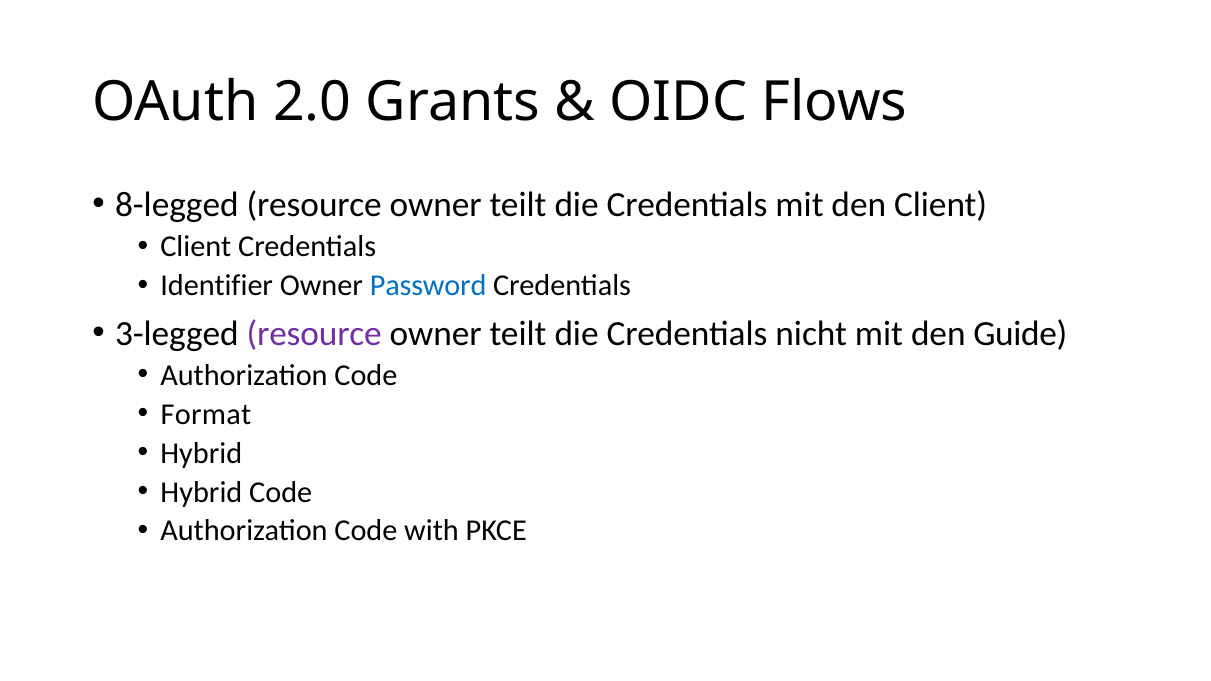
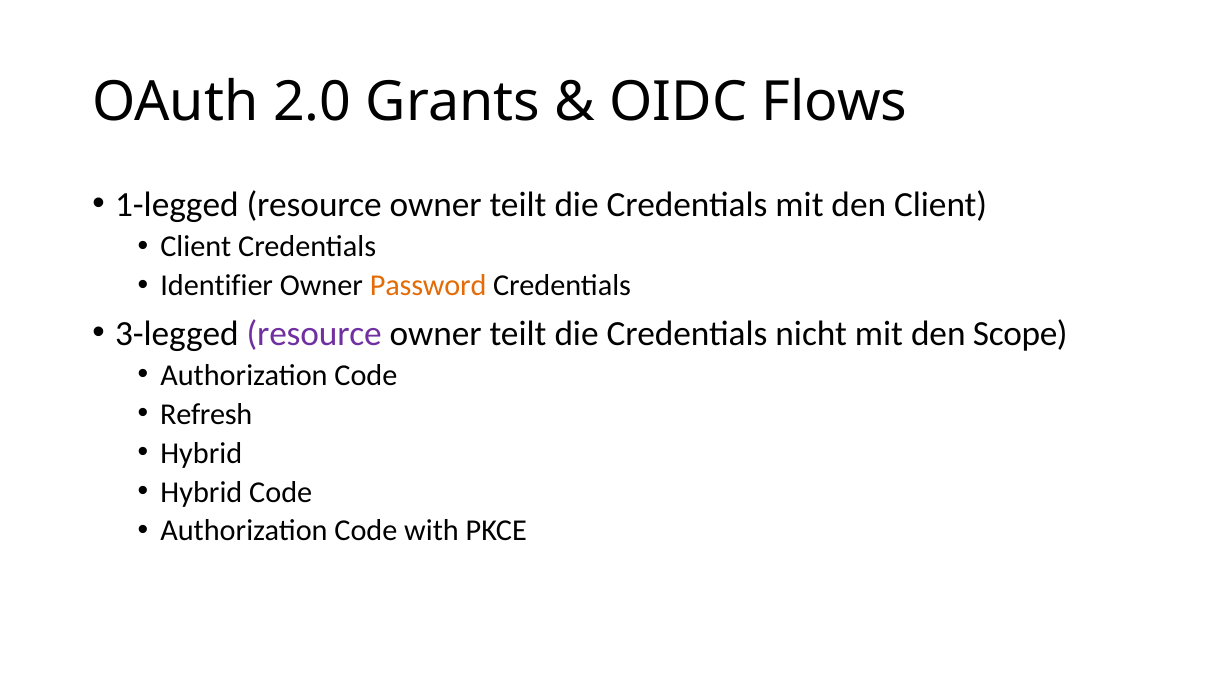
8-legged: 8-legged -> 1-legged
Password colour: blue -> orange
Guide: Guide -> Scope
Format: Format -> Refresh
